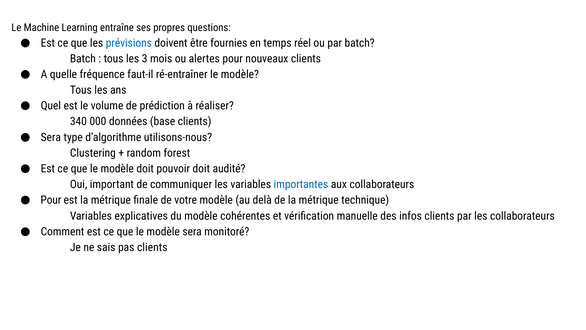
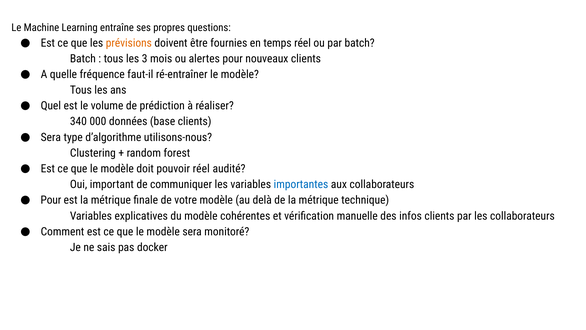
prévisions colour: blue -> orange
pouvoir doit: doit -> réel
pas clients: clients -> docker
